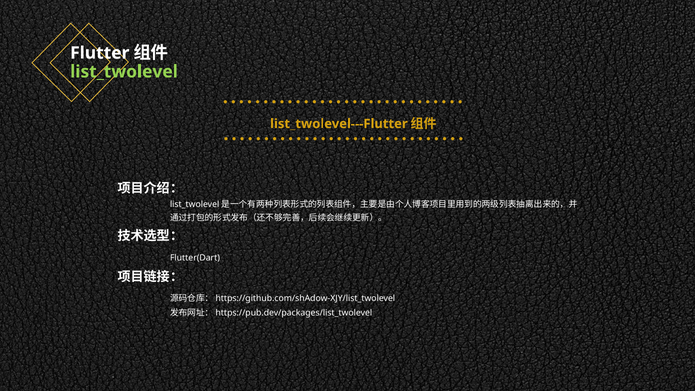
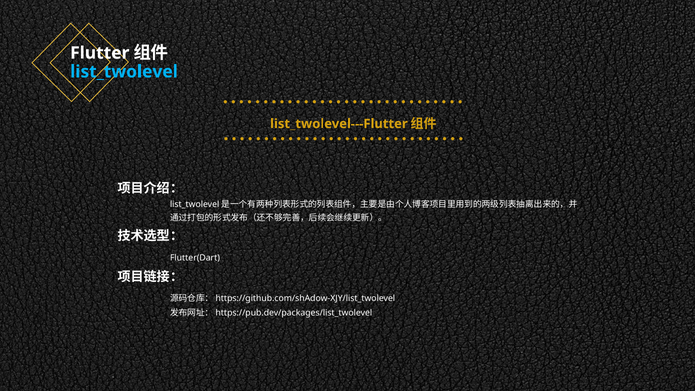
list_twolevel at (124, 72) colour: light green -> light blue
